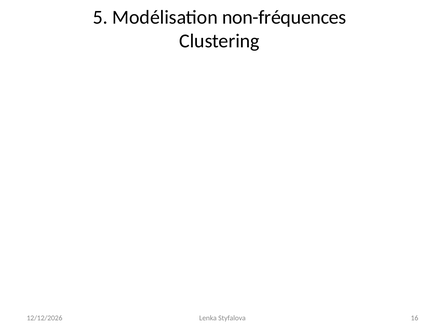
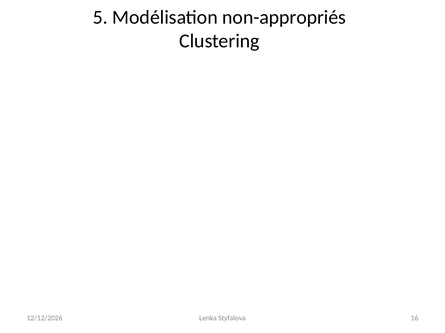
non-fréquences: non-fréquences -> non-appropriés
